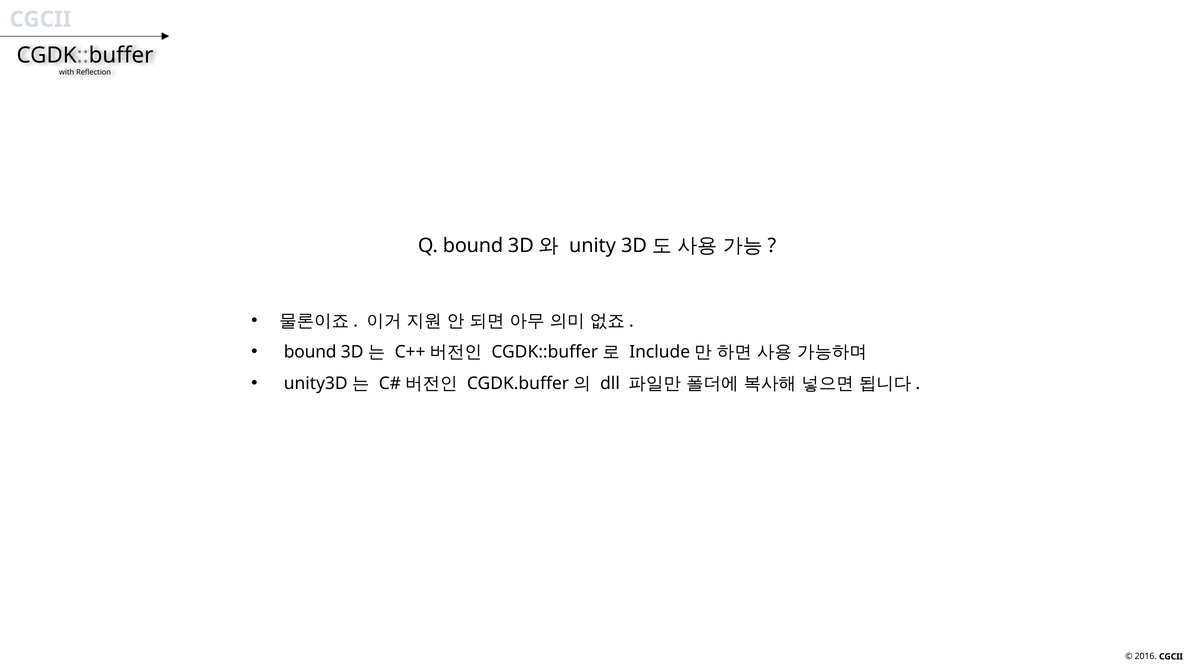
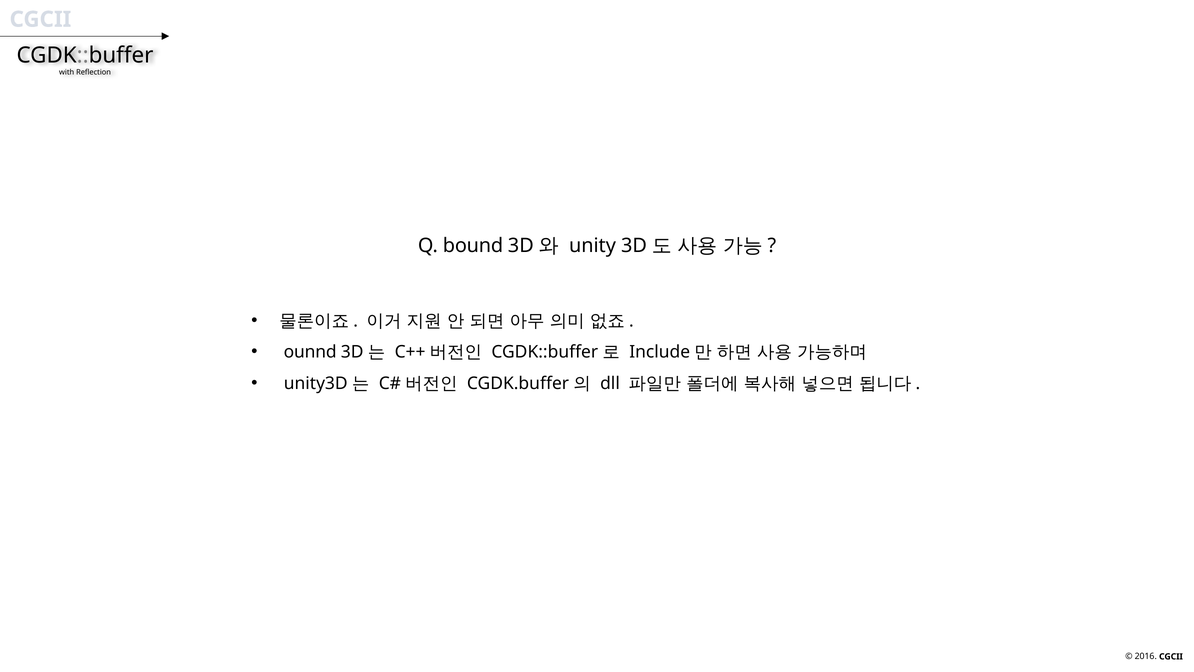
bound at (310, 352): bound -> ounnd
